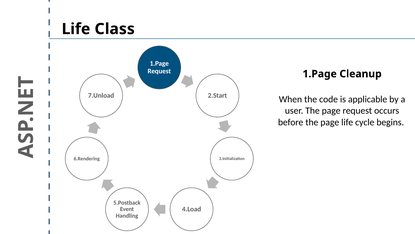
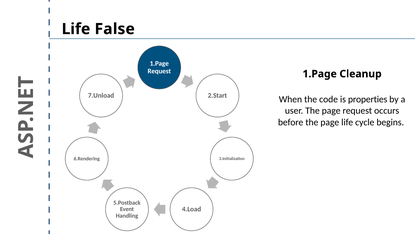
Class: Class -> False
applicable: applicable -> properties
